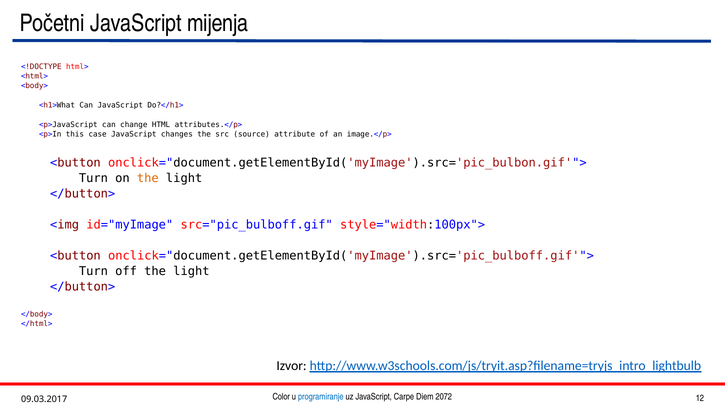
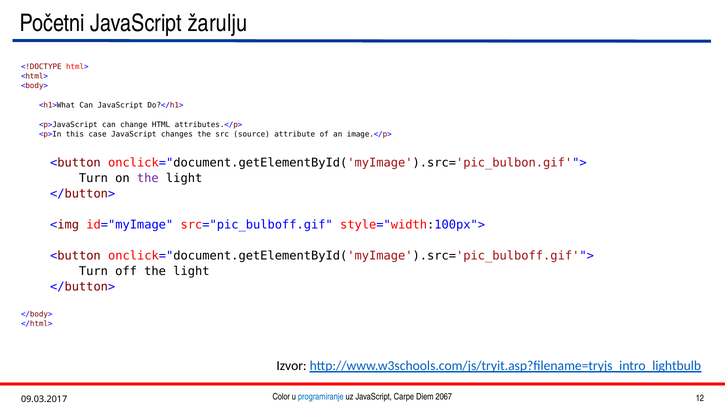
mijenja: mijenja -> žarulju
the at (148, 178) colour: orange -> purple
2072: 2072 -> 2067
